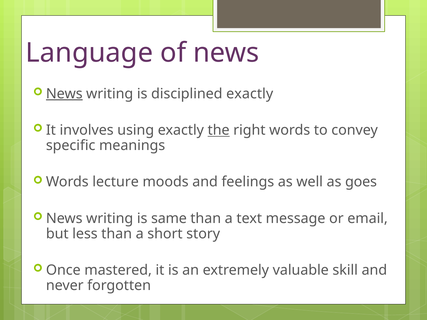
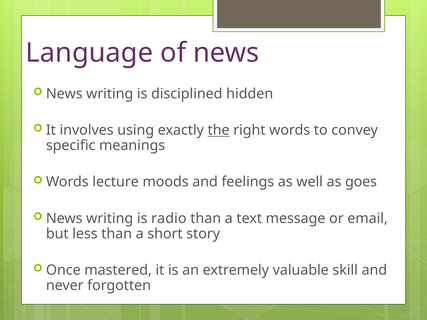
News at (64, 94) underline: present -> none
disciplined exactly: exactly -> hidden
same: same -> radio
